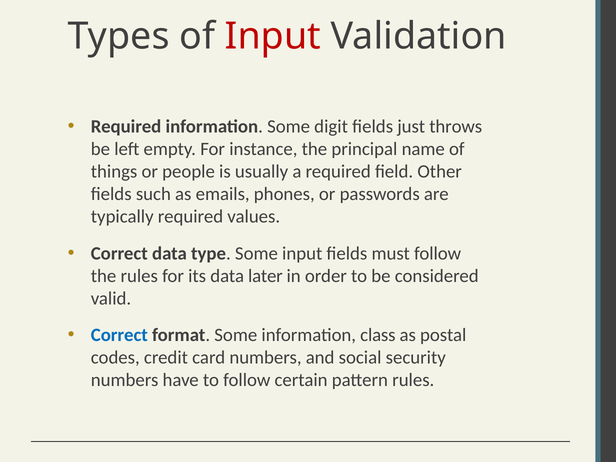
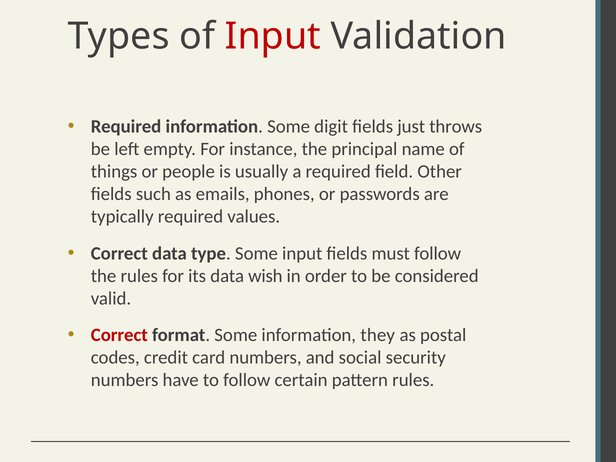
later: later -> wish
Correct at (119, 335) colour: blue -> red
class: class -> they
